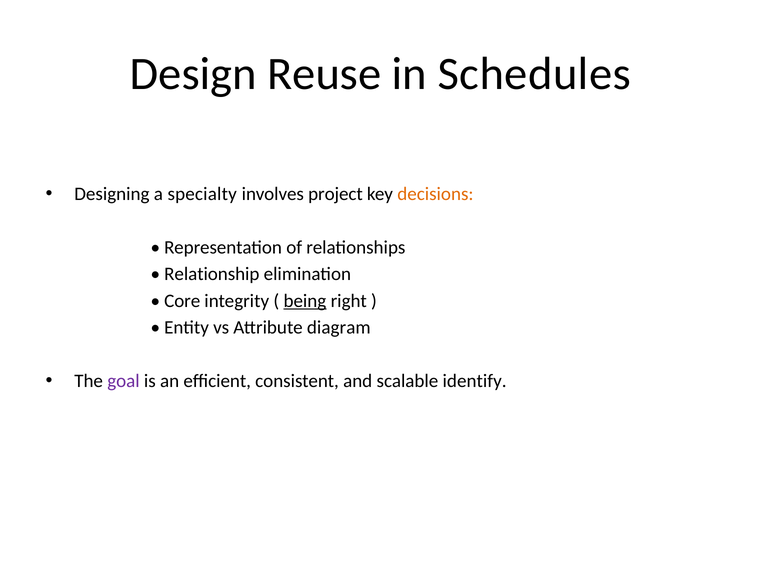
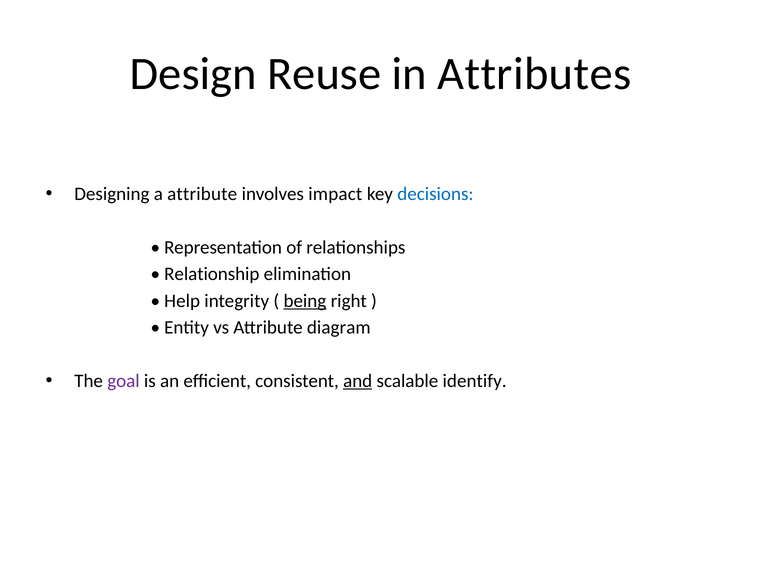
Schedules: Schedules -> Attributes
a specialty: specialty -> attribute
project: project -> impact
decisions colour: orange -> blue
Core: Core -> Help
and underline: none -> present
